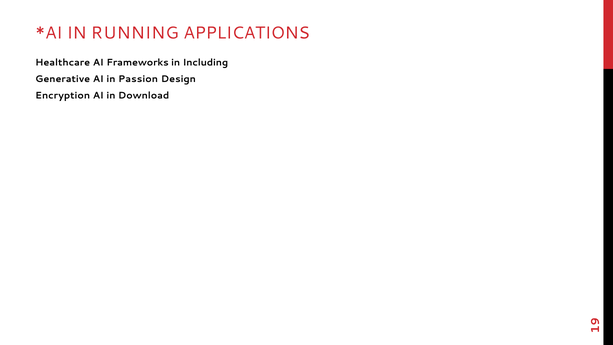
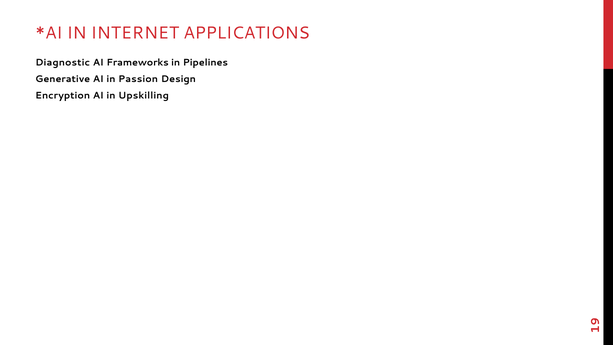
RUNNING: RUNNING -> INTERNET
Healthcare: Healthcare -> Diagnostic
Including: Including -> Pipelines
Download: Download -> Upskilling
